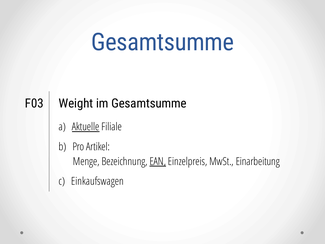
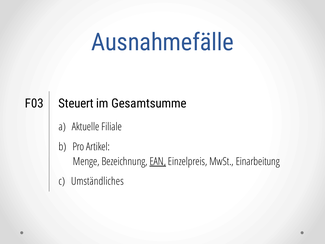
Gesamtsumme at (163, 42): Gesamtsumme -> Ausnahmefälle
Weight: Weight -> Steuert
Aktuelle underline: present -> none
Einkaufswagen: Einkaufswagen -> Umständliches
